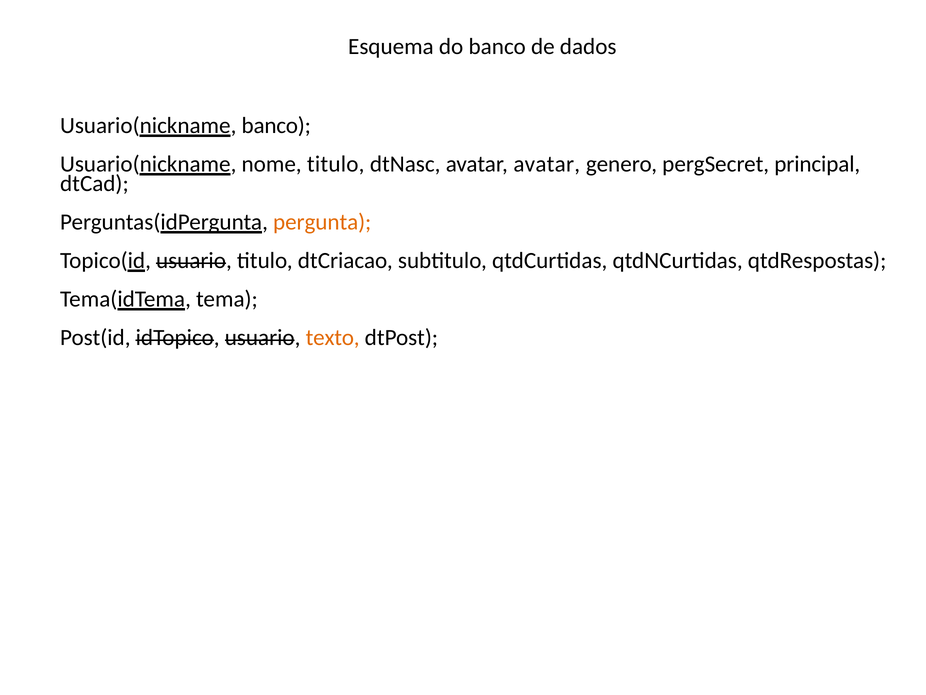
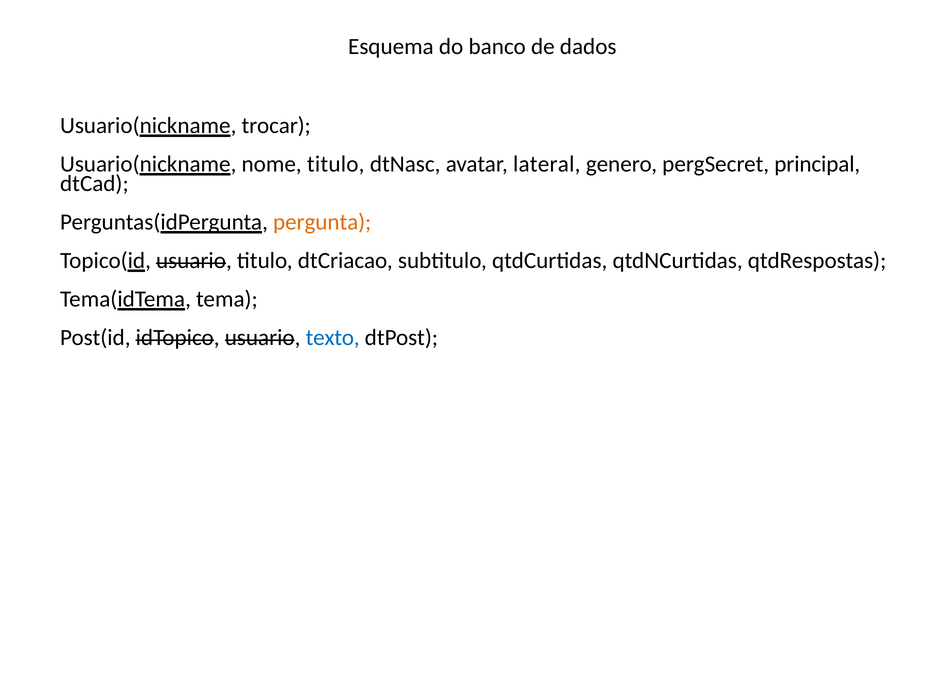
Usuario(nickname banco: banco -> trocar
avatar avatar: avatar -> lateral
texto colour: orange -> blue
